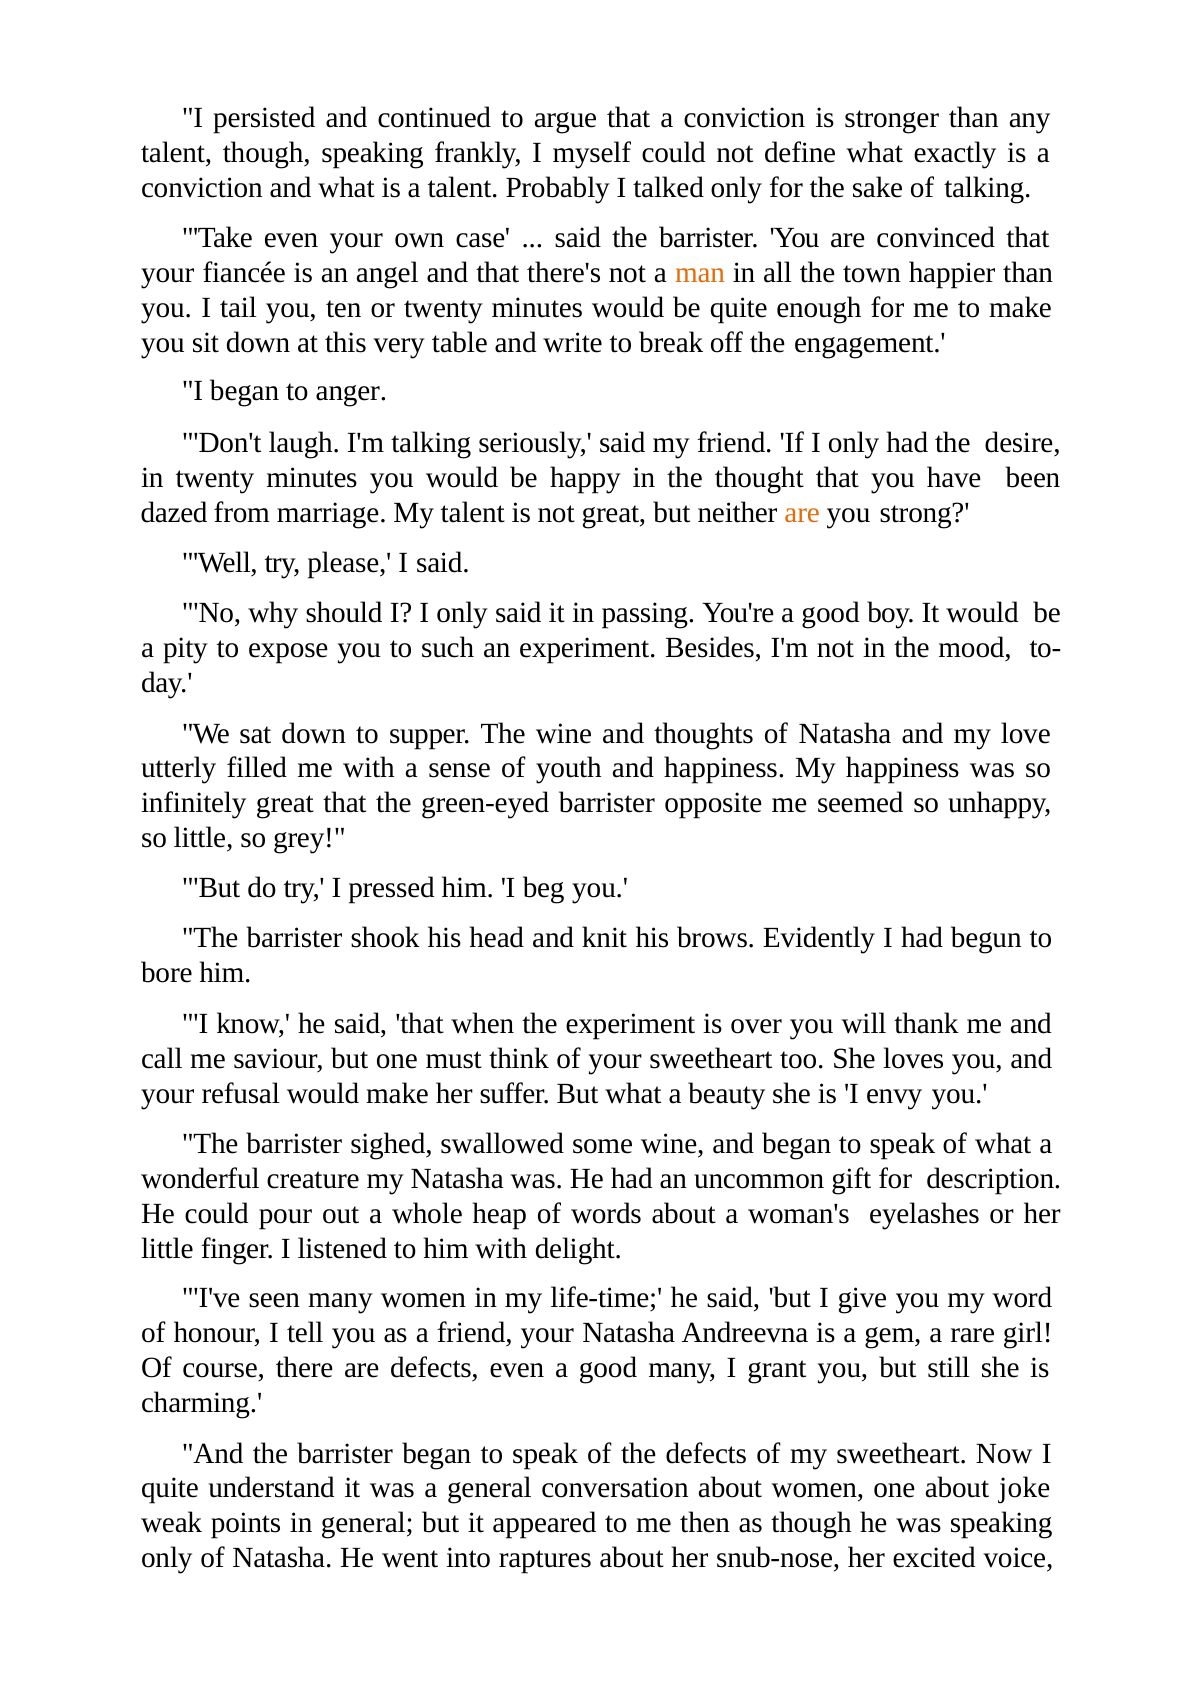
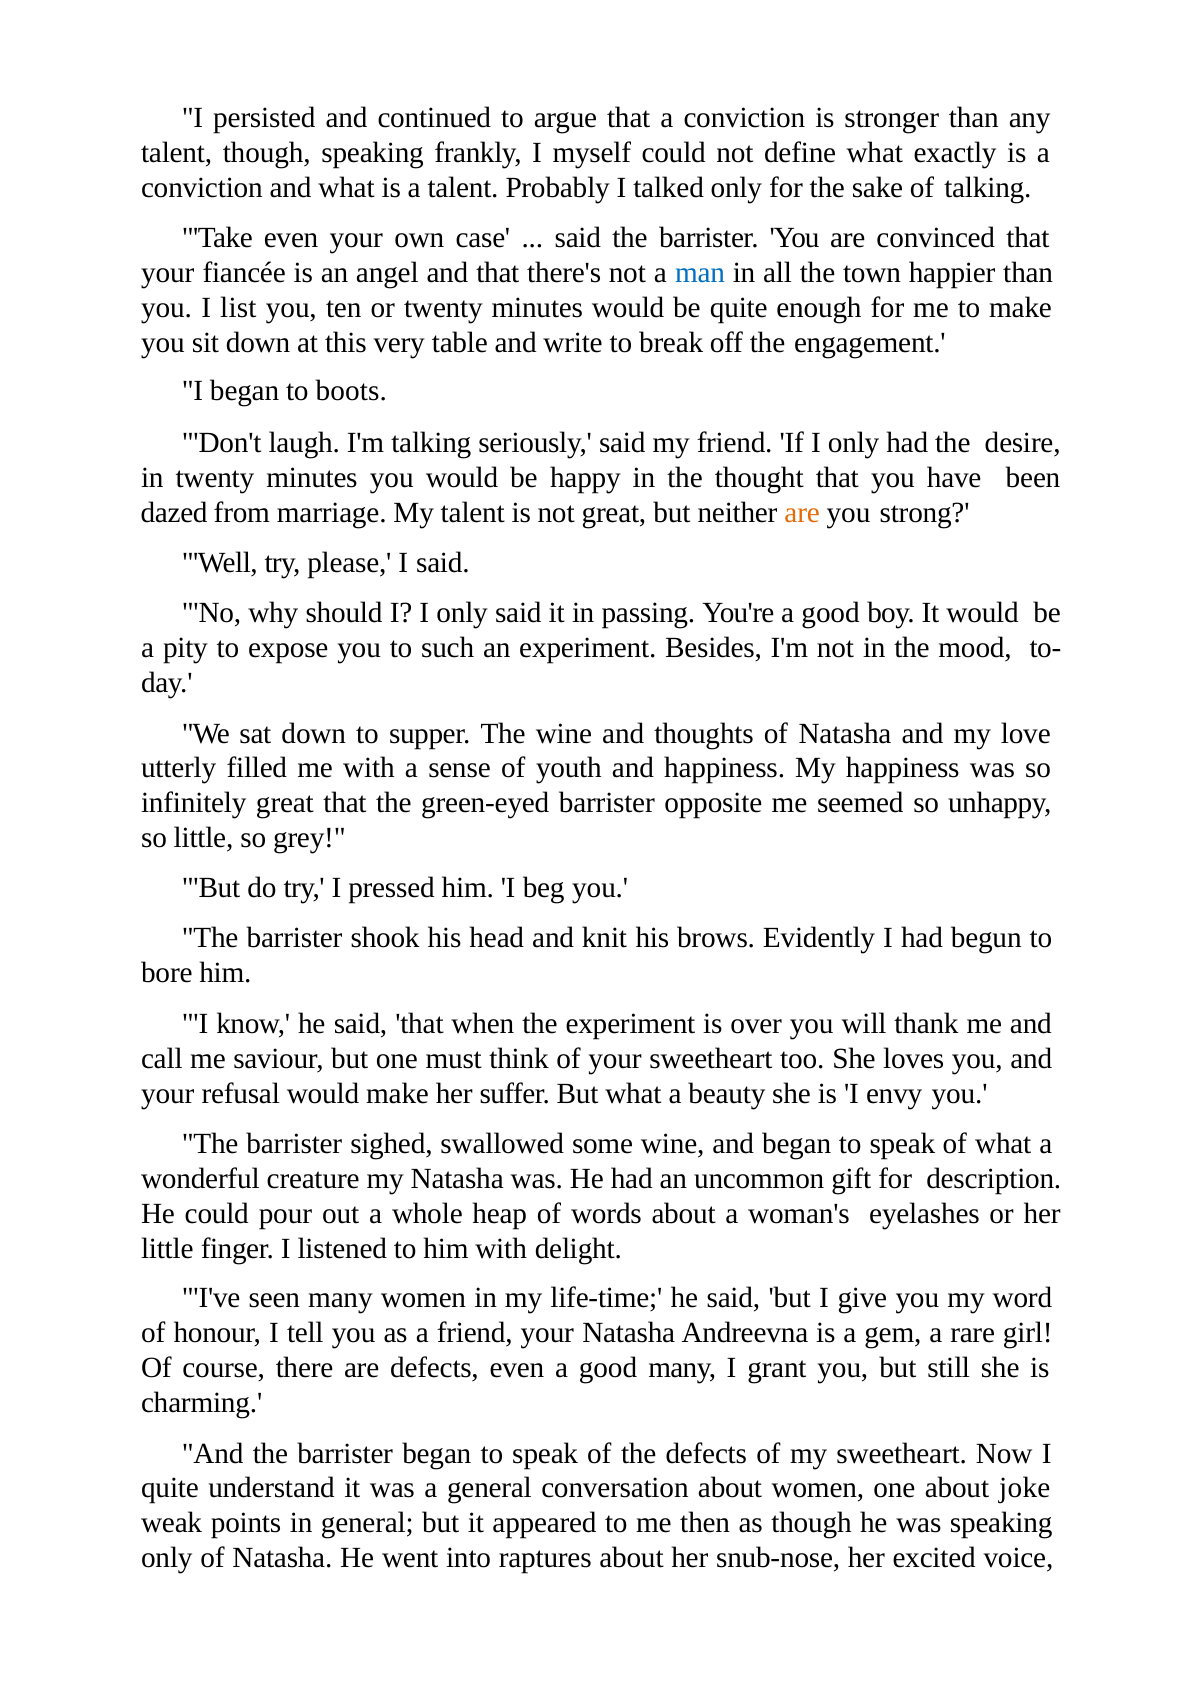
man colour: orange -> blue
tail: tail -> list
anger: anger -> boots
